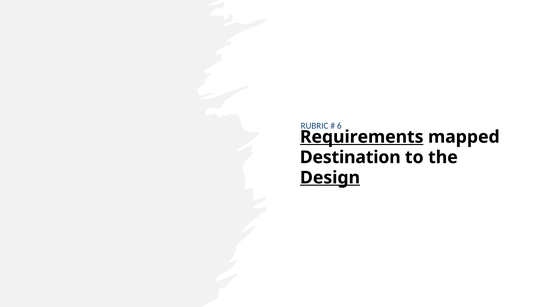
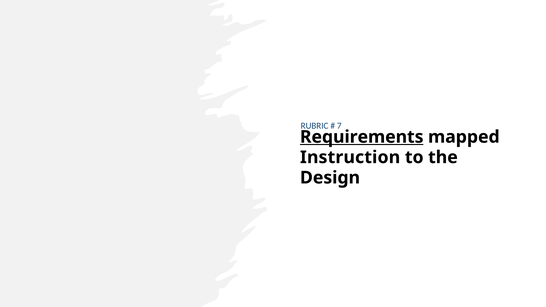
6: 6 -> 7
Destination: Destination -> Instruction
Design underline: present -> none
